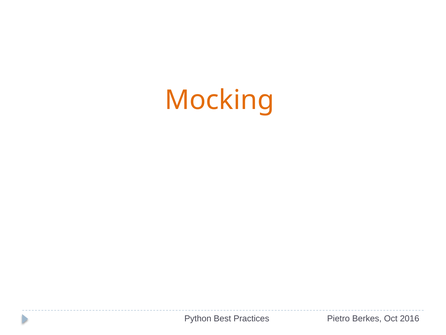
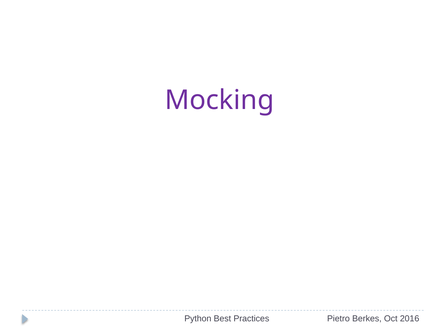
Mocking colour: orange -> purple
